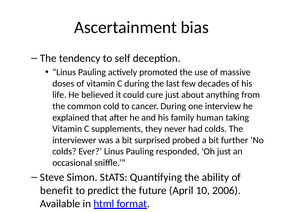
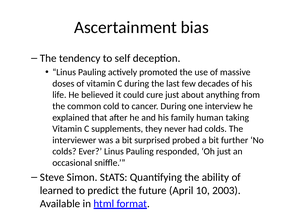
benefit: benefit -> learned
2006: 2006 -> 2003
